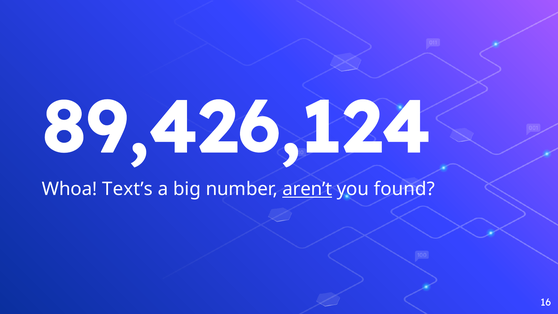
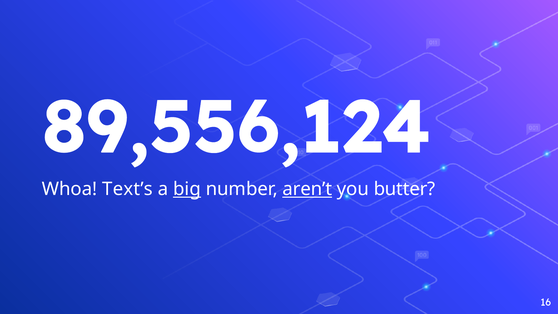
89,426,124: 89,426,124 -> 89,556,124
big underline: none -> present
found: found -> butter
